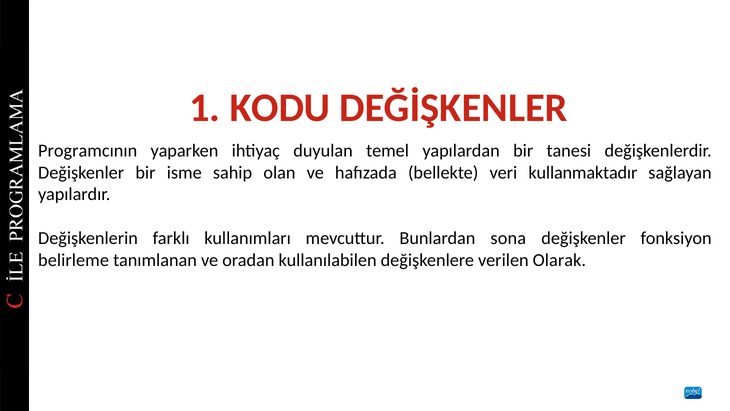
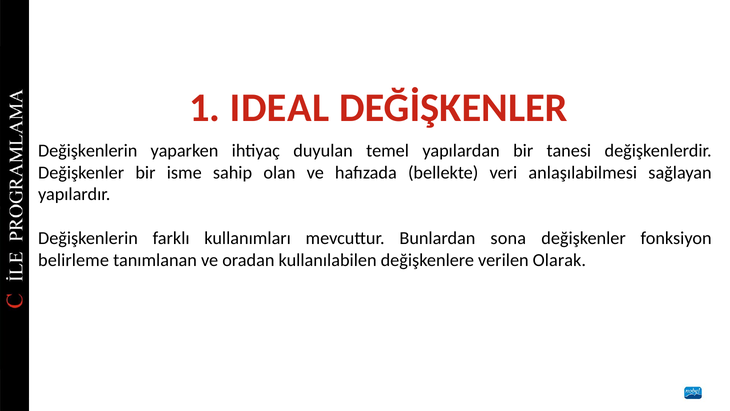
KODU: KODU -> IDEAL
Programcının at (88, 150): Programcının -> Değişkenlerin
kullanmaktadır: kullanmaktadır -> anlaşılabilmesi
